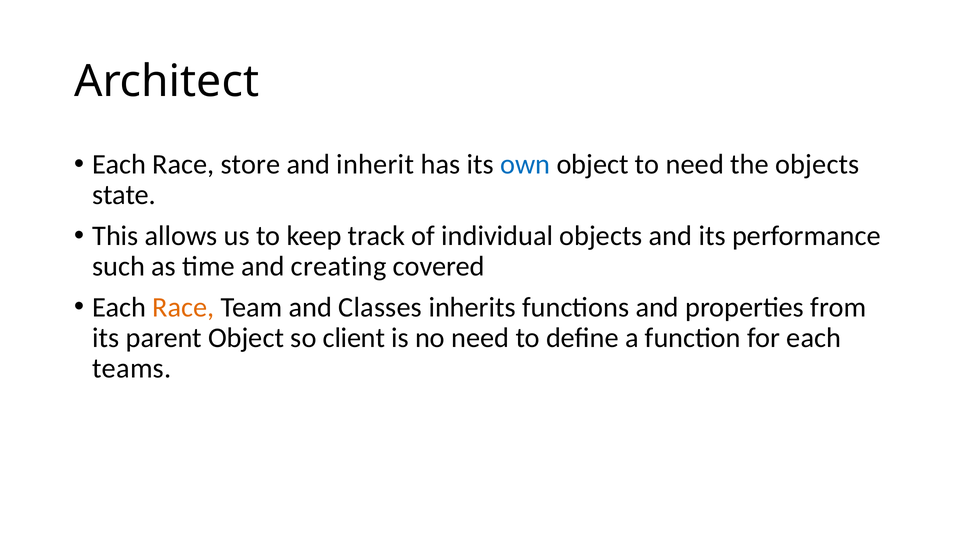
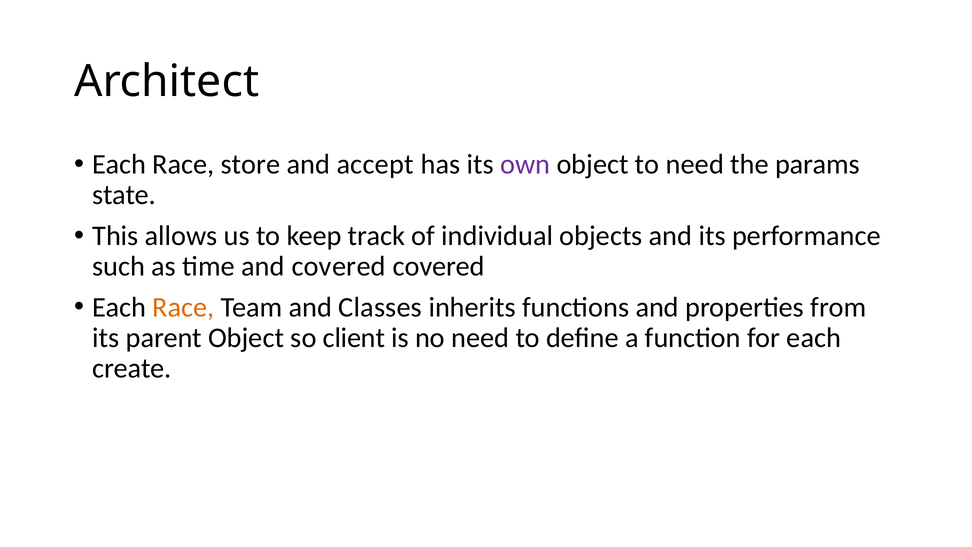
inherit: inherit -> accept
own colour: blue -> purple
the objects: objects -> params
and creating: creating -> covered
teams: teams -> create
